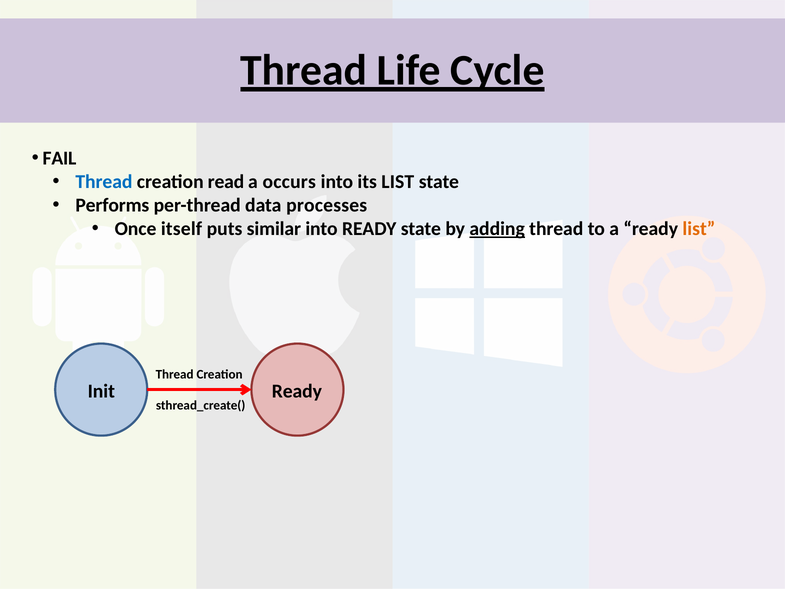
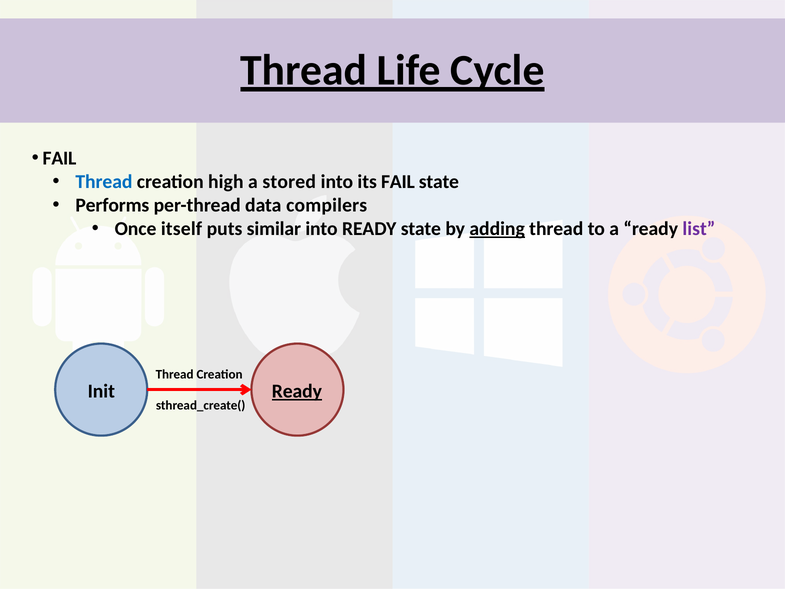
read: read -> high
occurs: occurs -> stored
its LIST: LIST -> FAIL
processes: processes -> compilers
list at (699, 229) colour: orange -> purple
Ready at (297, 391) underline: none -> present
